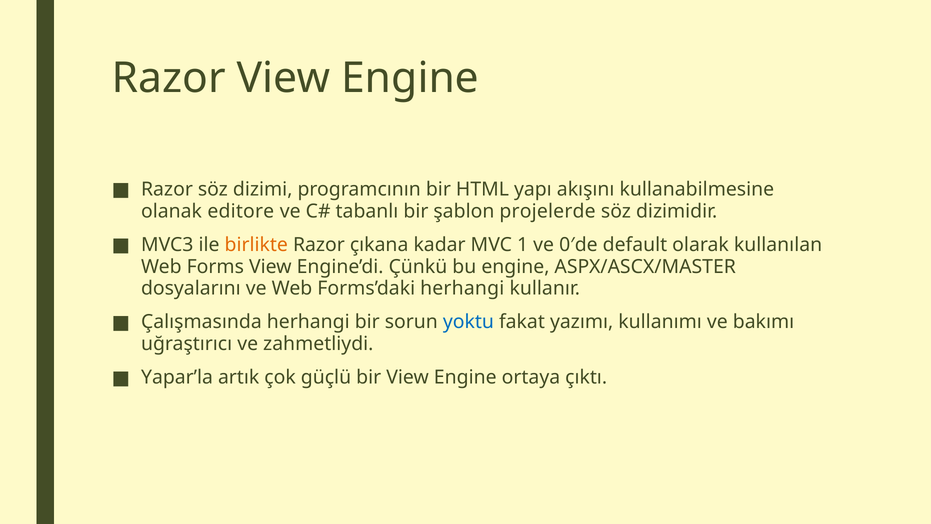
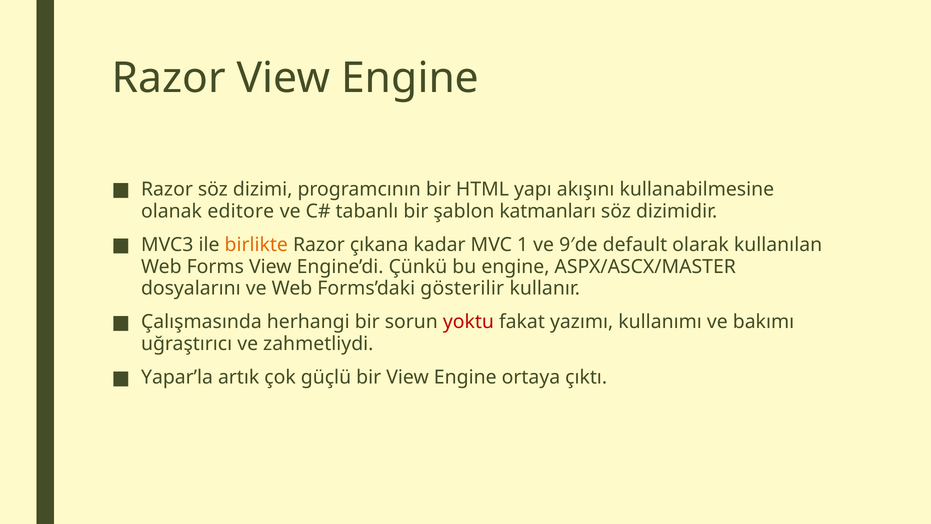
projelerde: projelerde -> katmanları
0′de: 0′de -> 9′de
Forms’daki herhangi: herhangi -> gösterilir
yoktu colour: blue -> red
